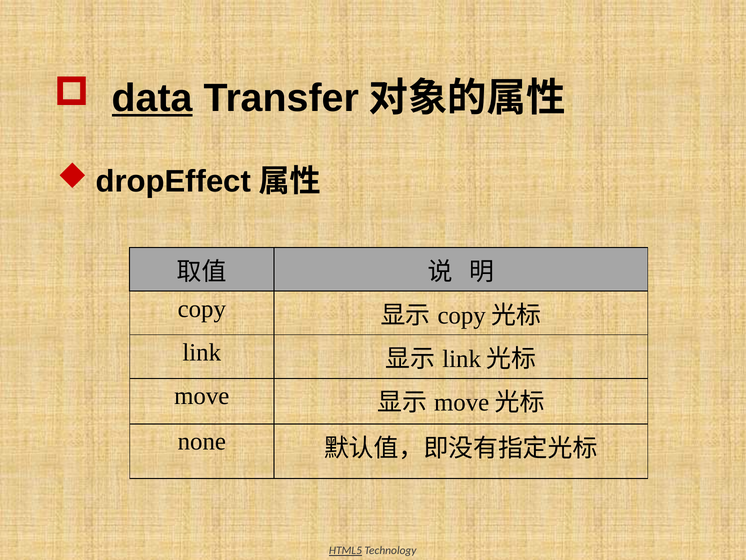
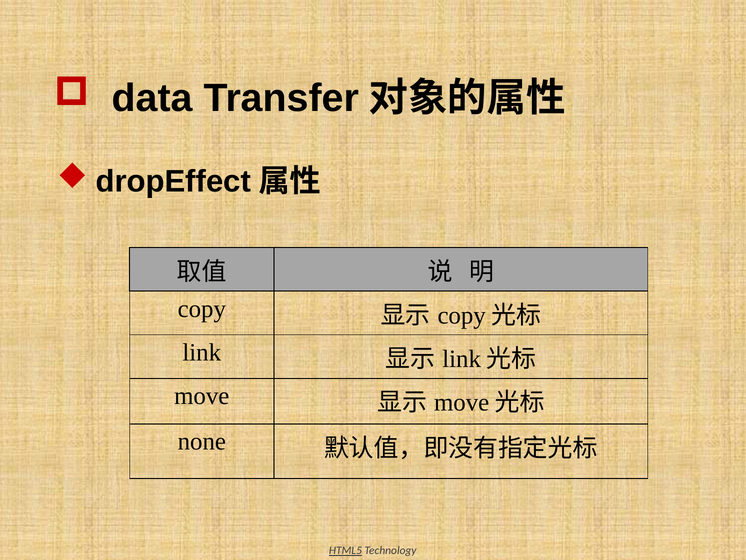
data underline: present -> none
